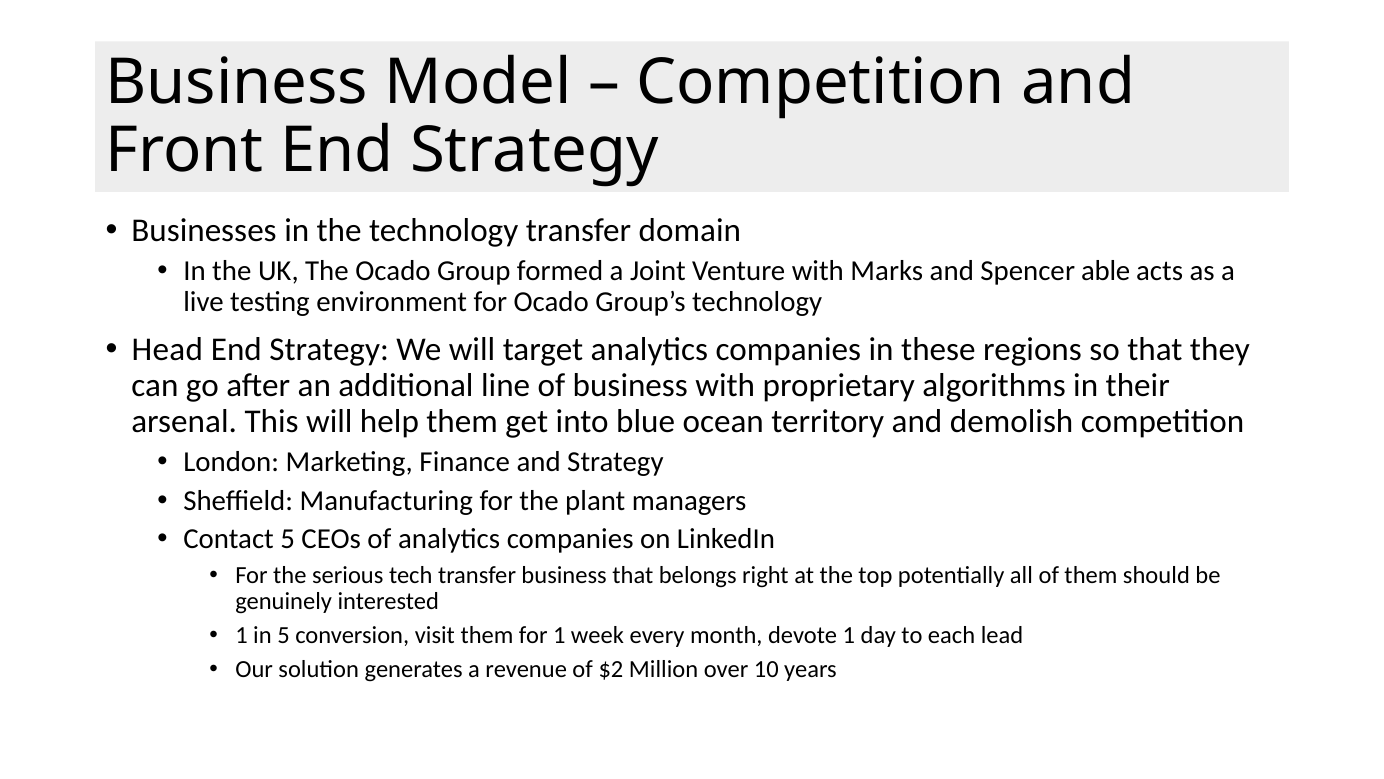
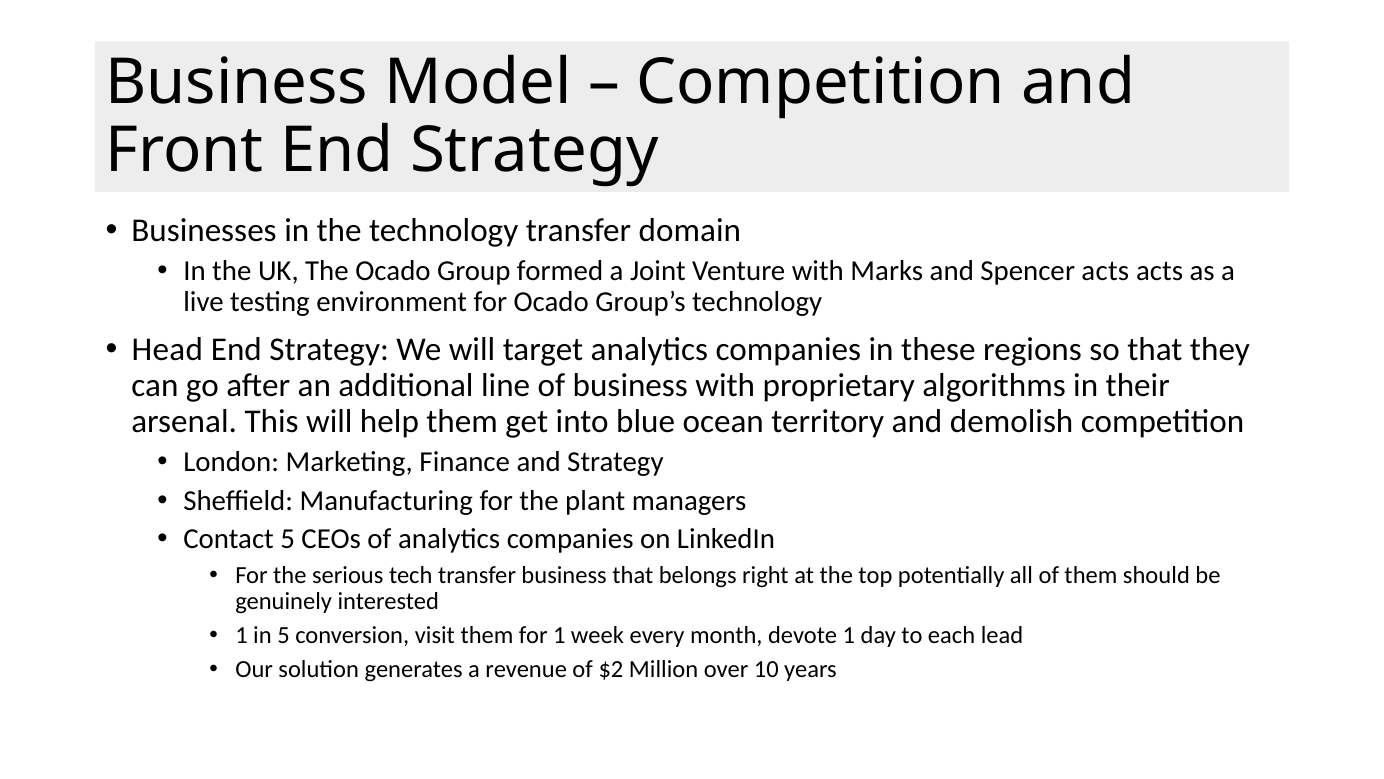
Spencer able: able -> acts
